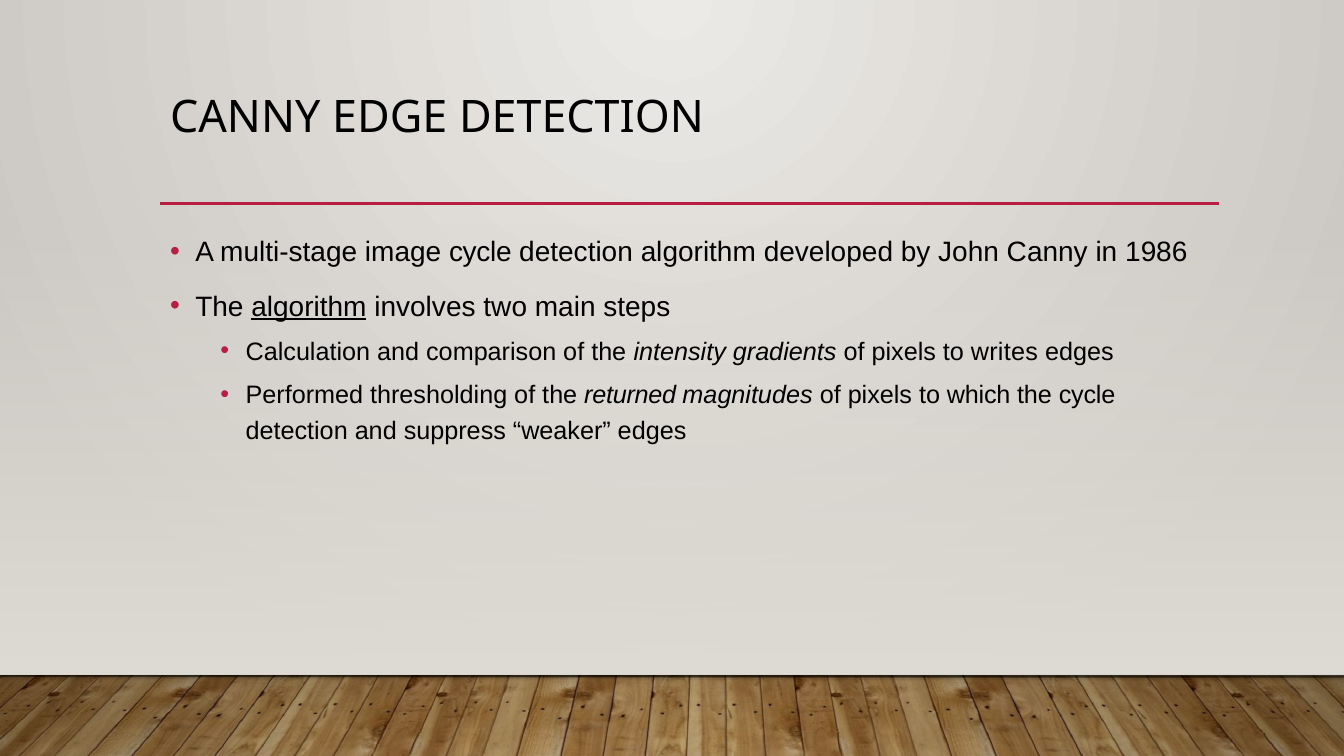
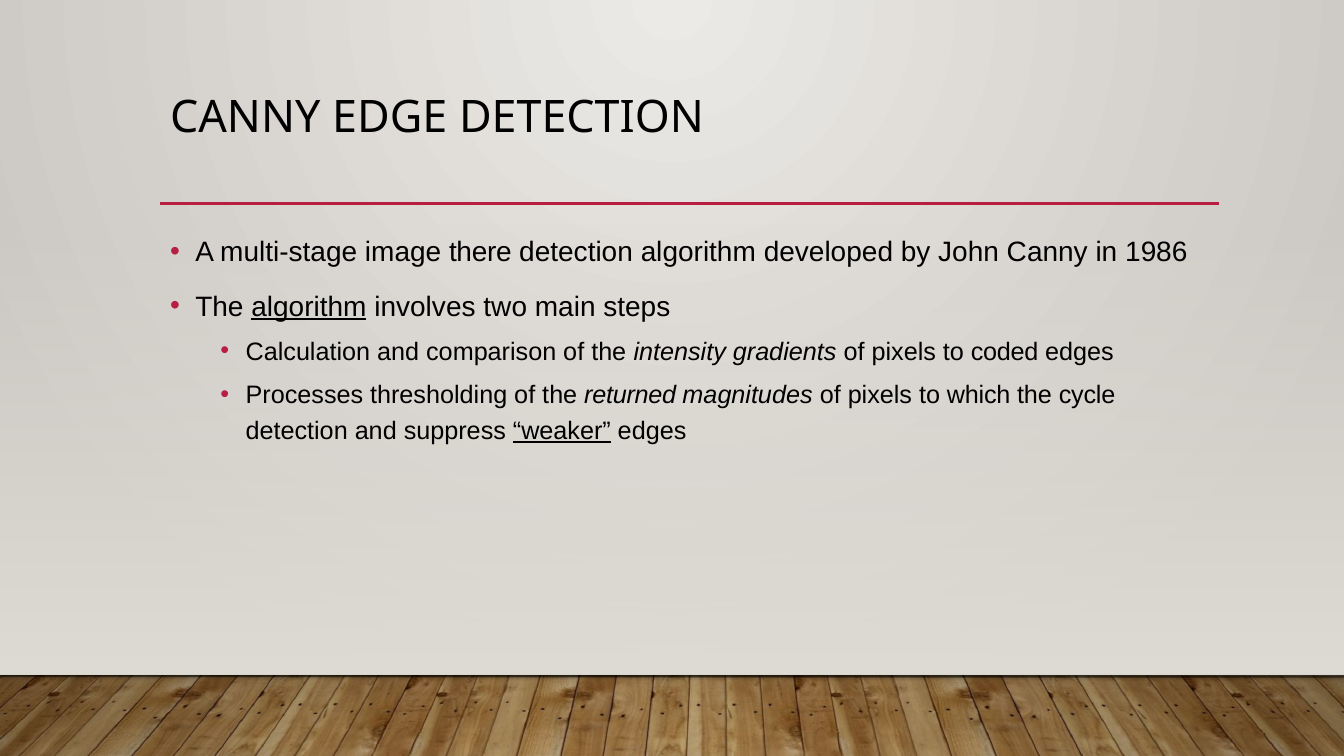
image cycle: cycle -> there
writes: writes -> coded
Performed: Performed -> Processes
weaker underline: none -> present
